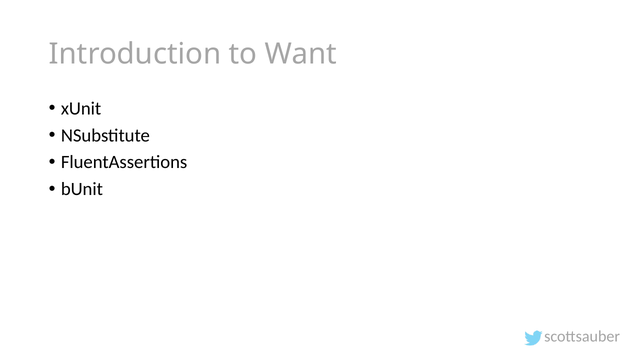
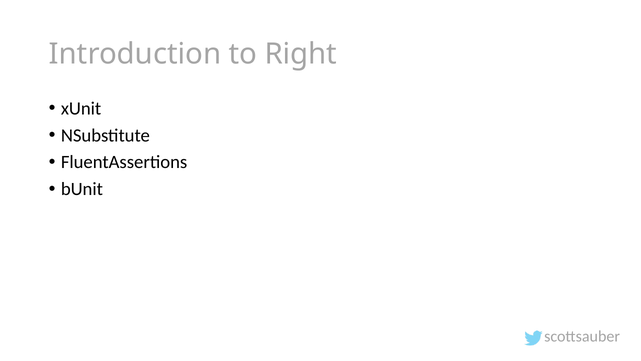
Want: Want -> Right
